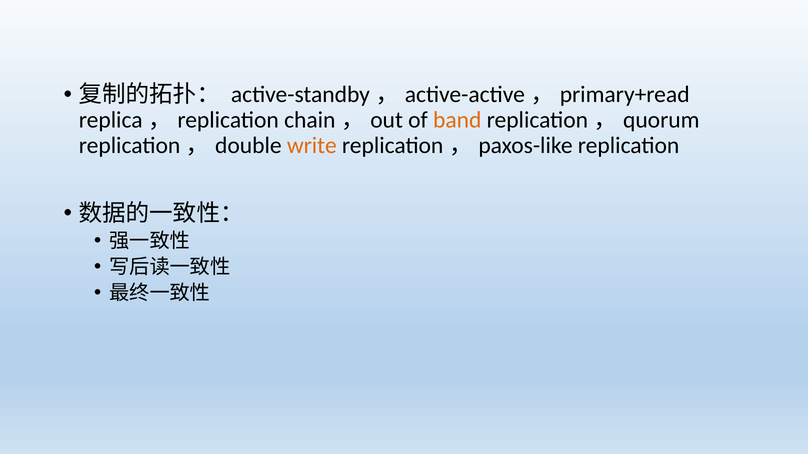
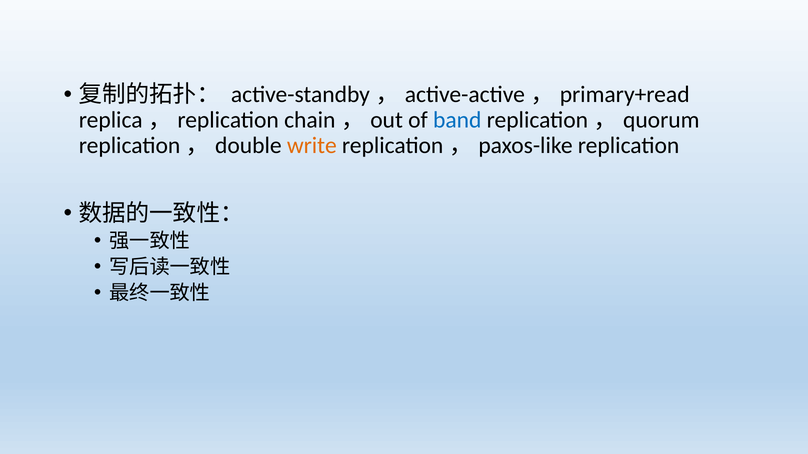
band colour: orange -> blue
